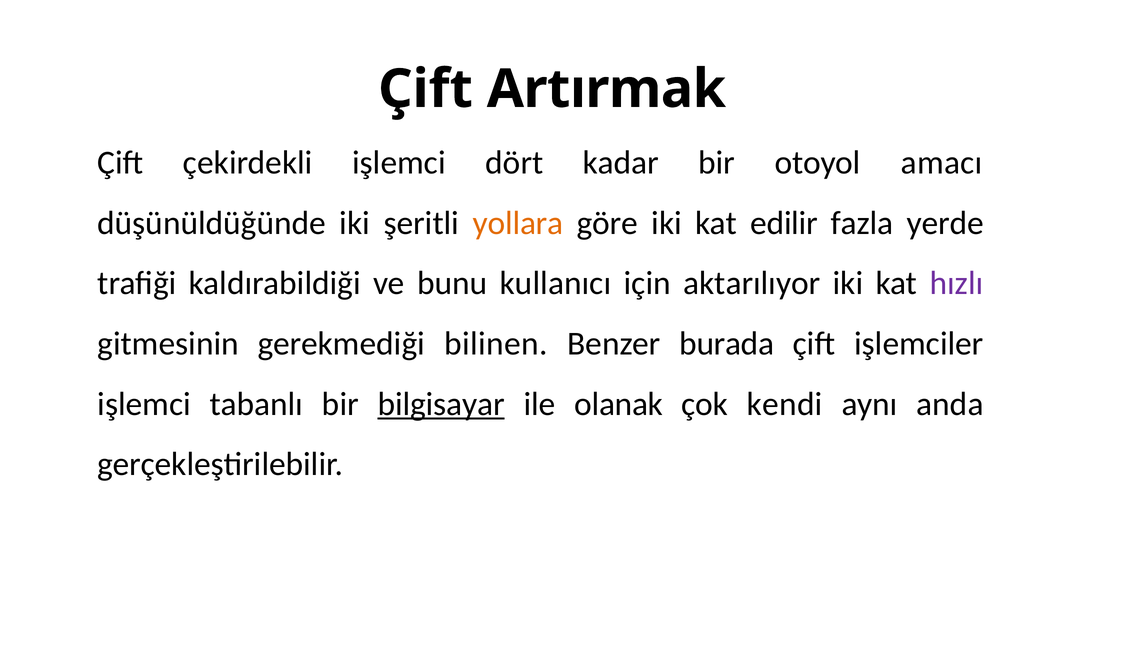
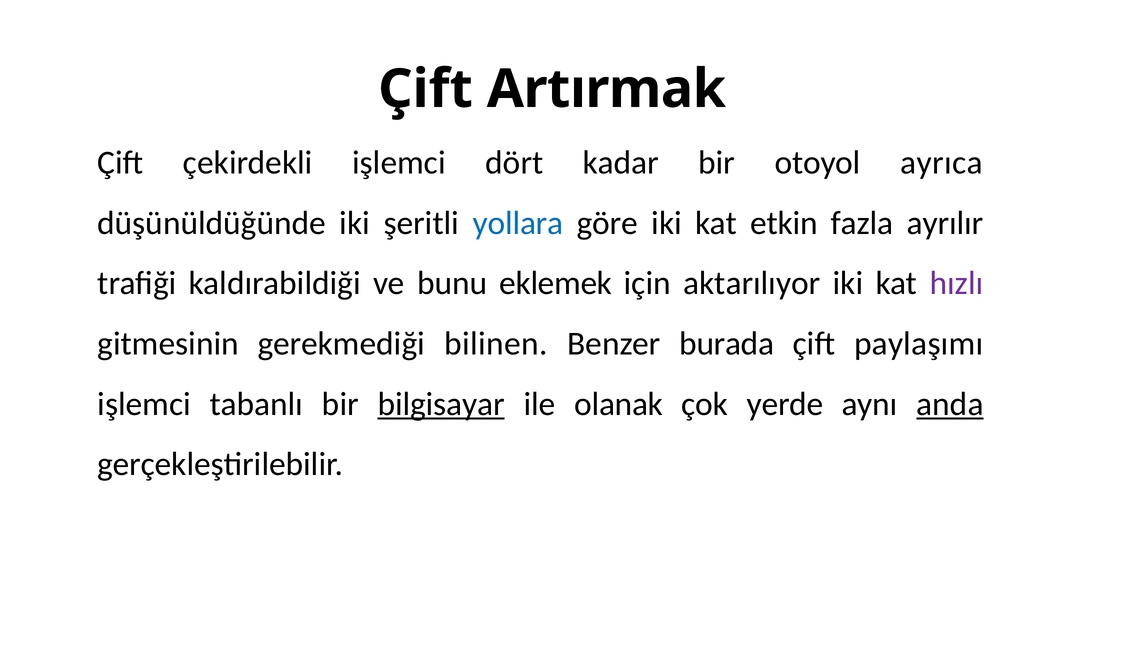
amacı: amacı -> ayrıca
yollara colour: orange -> blue
edilir: edilir -> etkin
yerde: yerde -> ayrılır
kullanıcı: kullanıcı -> eklemek
işlemciler: işlemciler -> paylaşımı
kendi: kendi -> yerde
anda underline: none -> present
